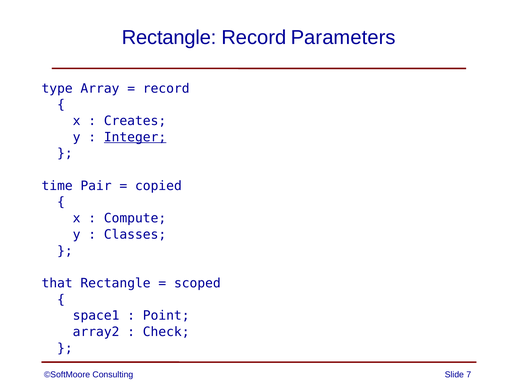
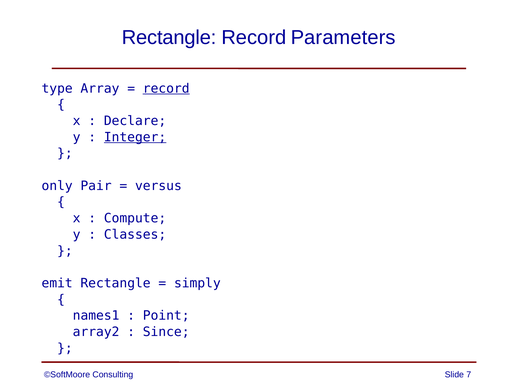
record at (166, 89) underline: none -> present
Creates: Creates -> Declare
time: time -> only
copied: copied -> versus
that: that -> emit
scoped: scoped -> simply
space1: space1 -> names1
Check: Check -> Since
